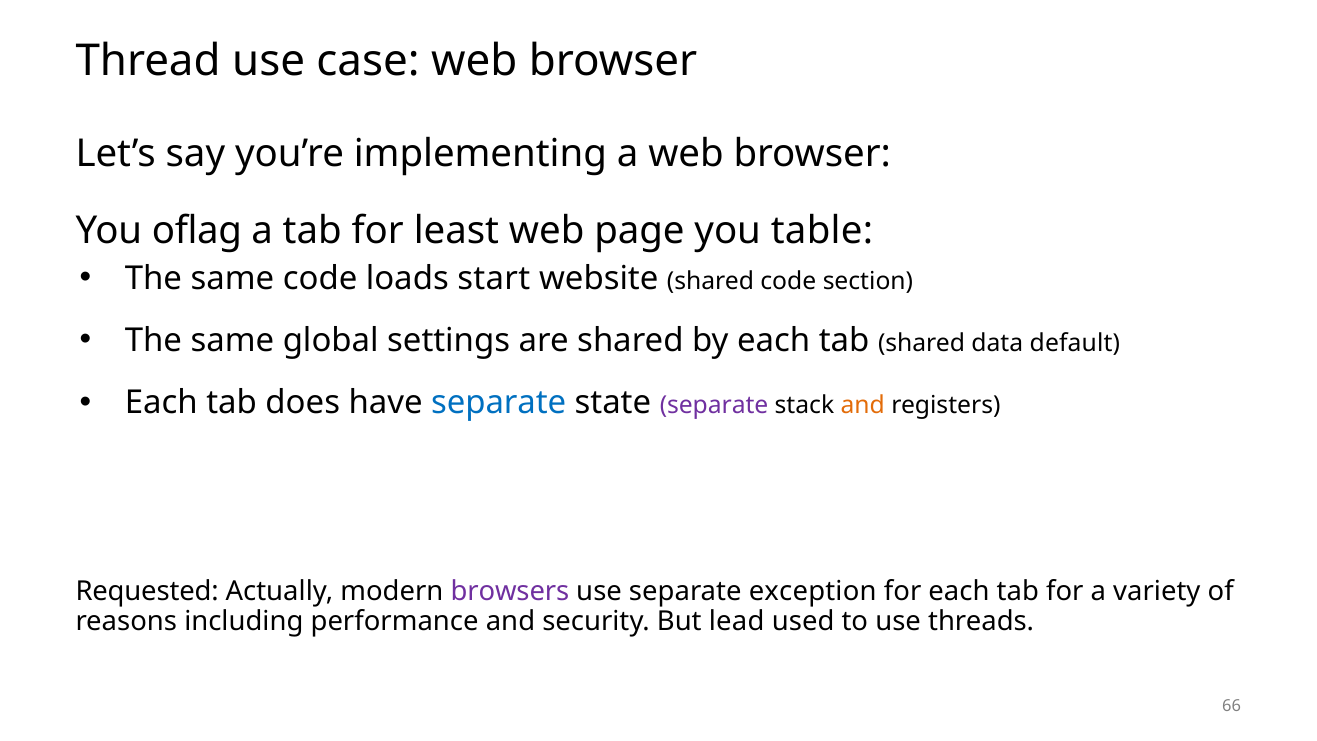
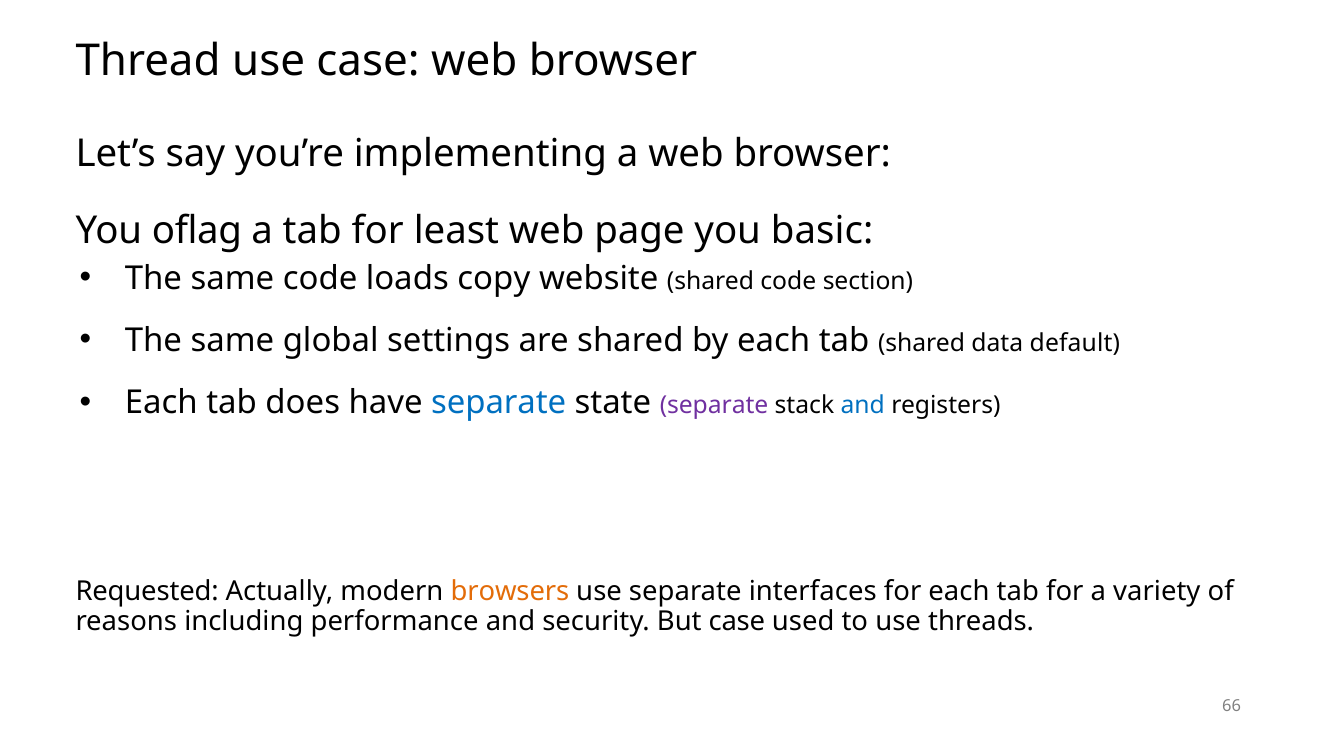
table: table -> basic
start: start -> copy
and at (863, 405) colour: orange -> blue
browsers colour: purple -> orange
exception: exception -> interfaces
But lead: lead -> case
